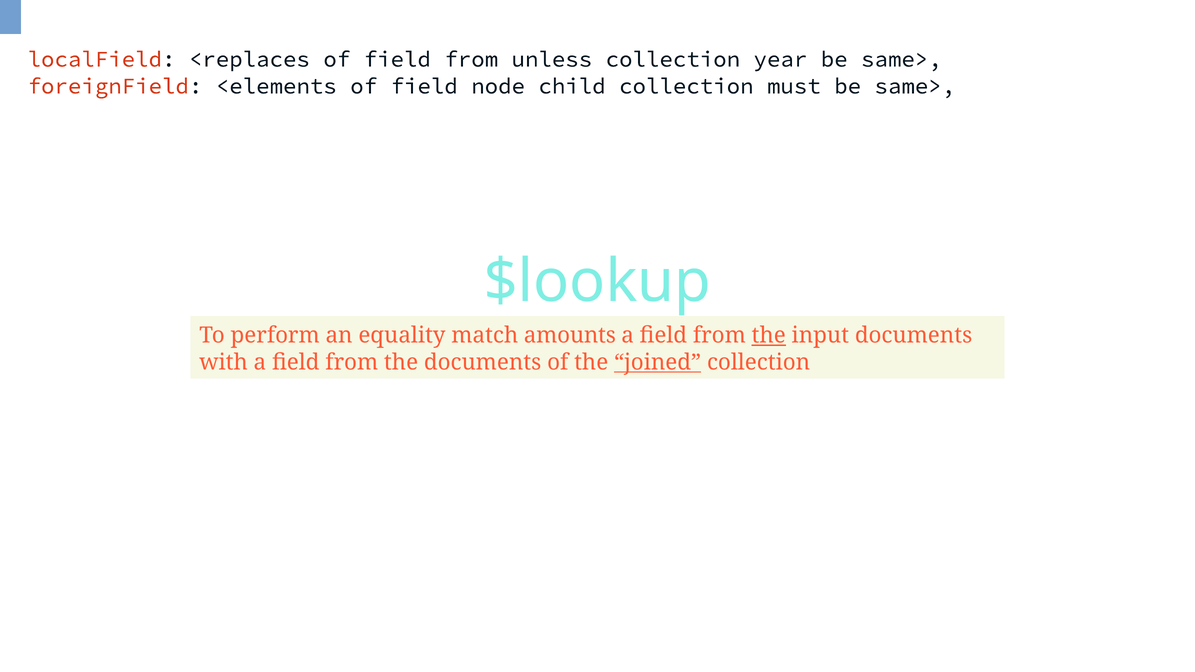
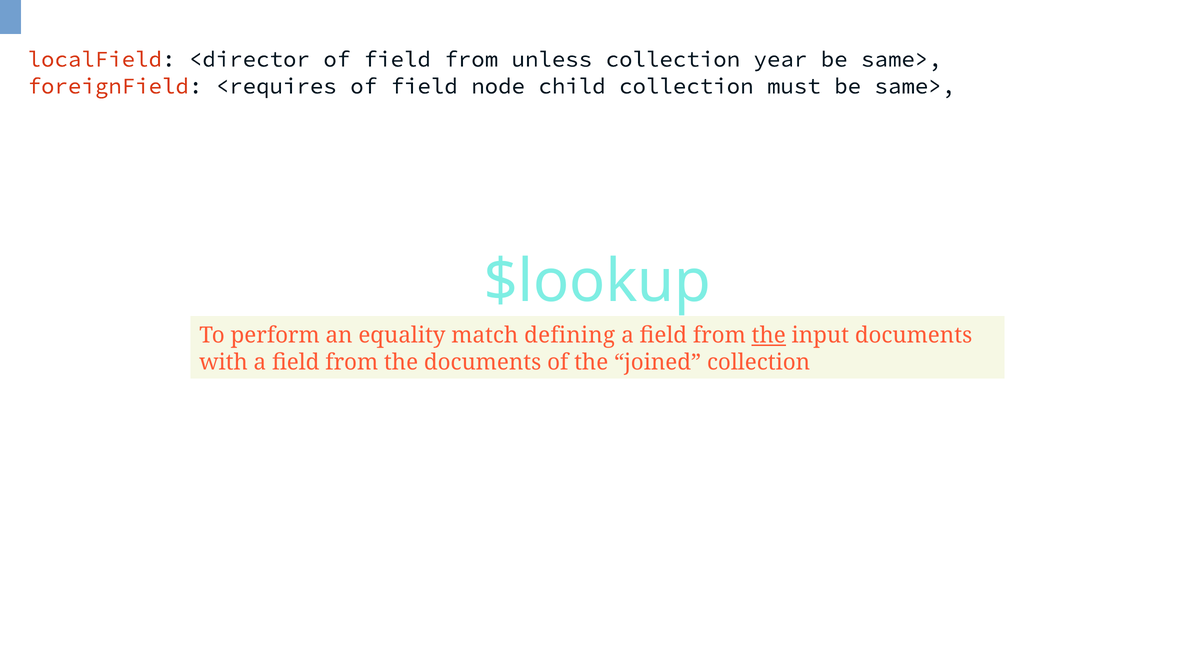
<replaces: <replaces -> <director
<elements: <elements -> <requires
amounts: amounts -> defining
joined underline: present -> none
